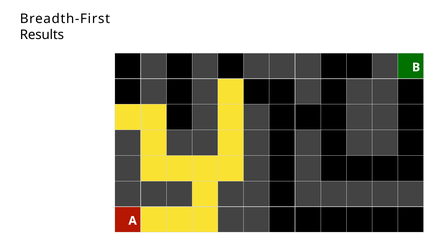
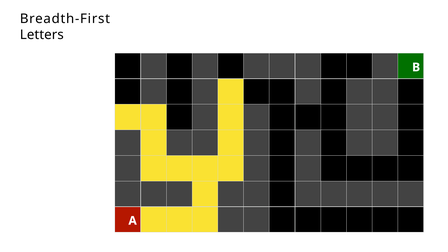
Results: Results -> Letters
